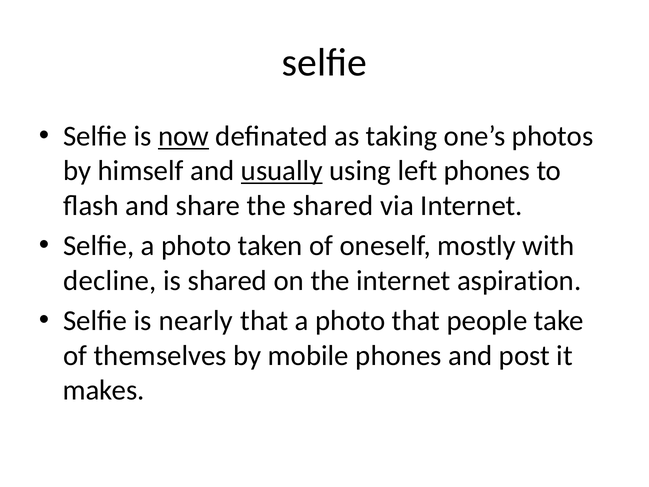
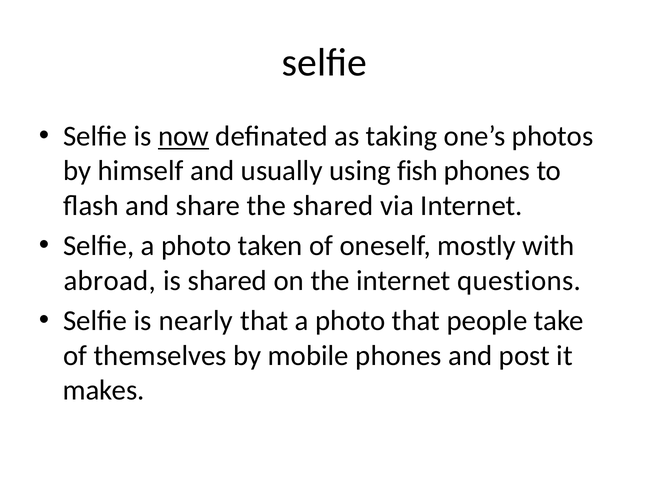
usually underline: present -> none
left: left -> fish
decline: decline -> abroad
aspiration: aspiration -> questions
